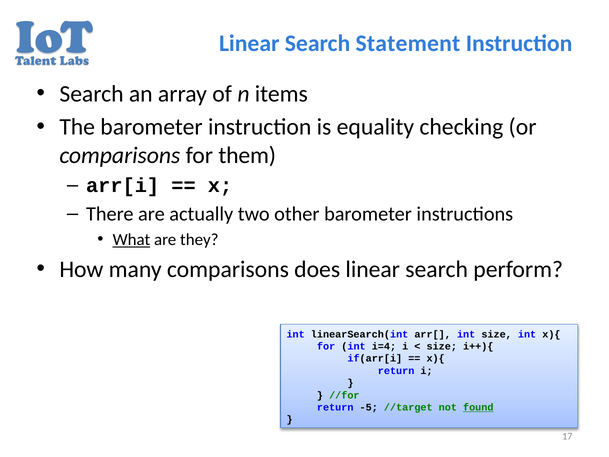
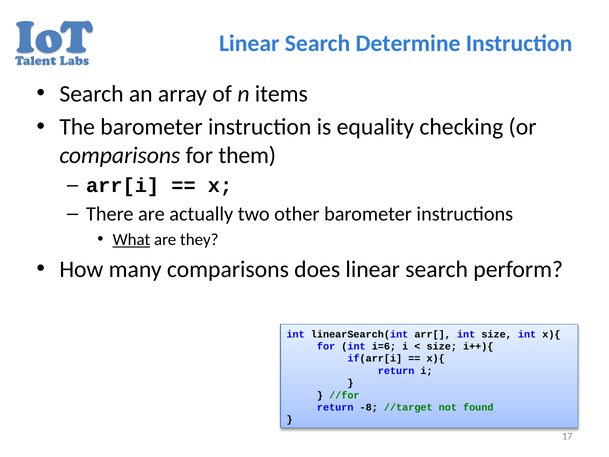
Statement: Statement -> Determine
i=4: i=4 -> i=6
-5: -5 -> -8
found underline: present -> none
